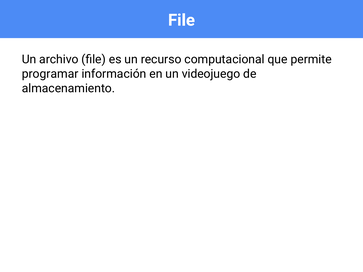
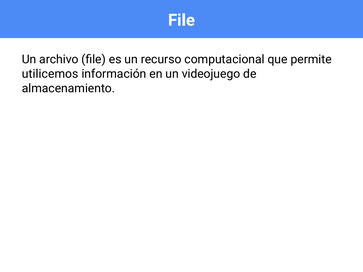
programar: programar -> utilicemos
